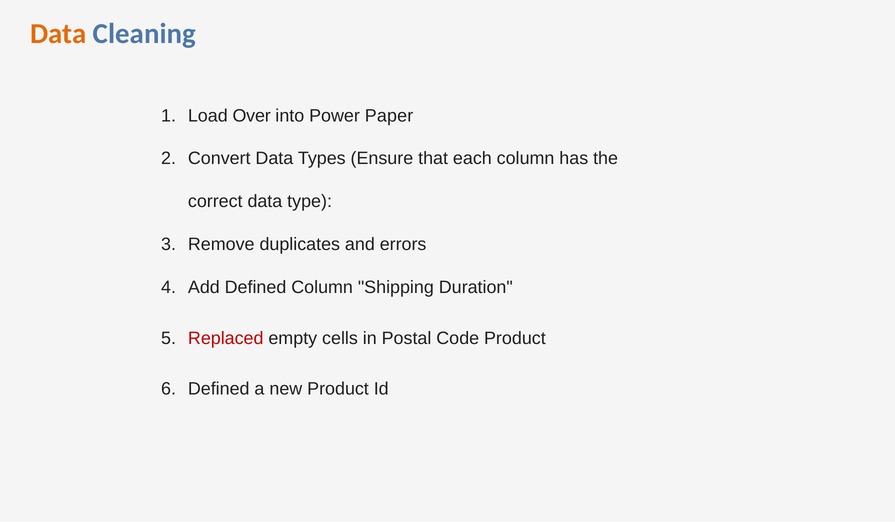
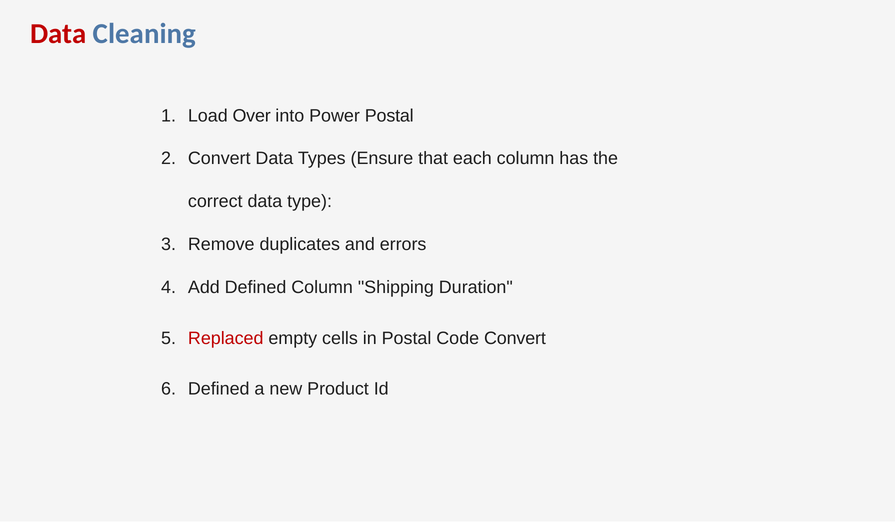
Data at (58, 34) colour: orange -> red
Power Paper: Paper -> Postal
Code Product: Product -> Convert
